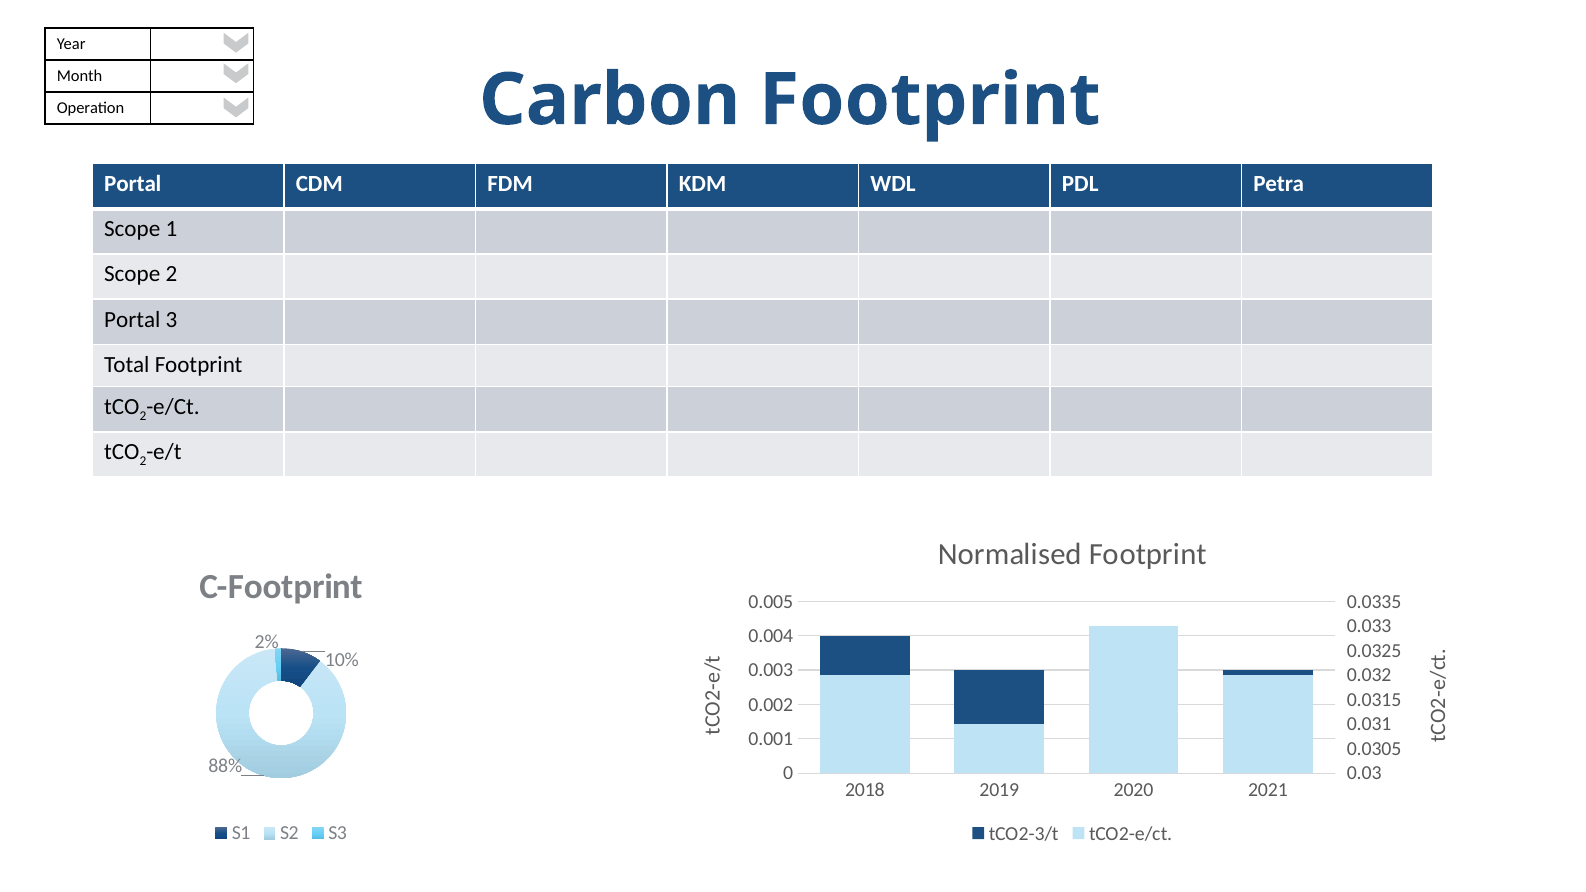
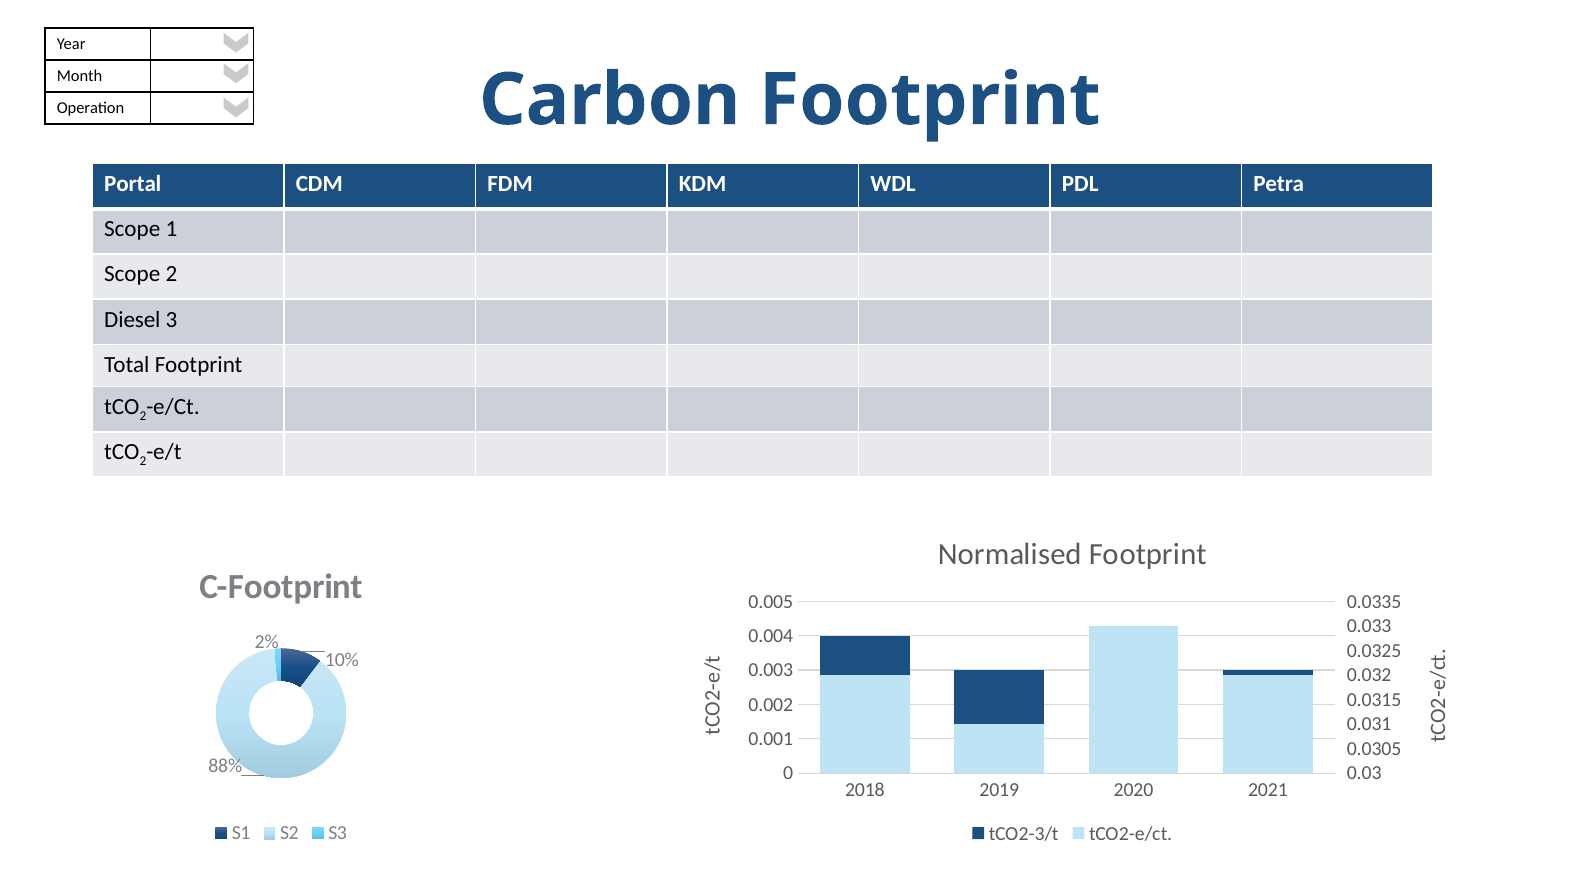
Portal at (132, 319): Portal -> Diesel
